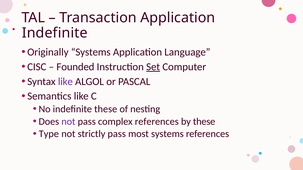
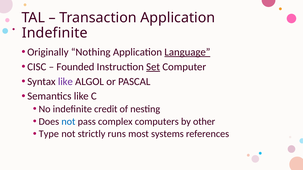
Originally Systems: Systems -> Nothing
Language underline: none -> present
indefinite these: these -> credit
not at (68, 122) colour: purple -> blue
complex references: references -> computers
by these: these -> other
strictly pass: pass -> runs
